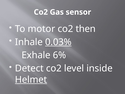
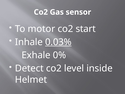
then: then -> start
6%: 6% -> 0%
Helmet underline: present -> none
